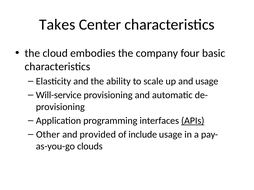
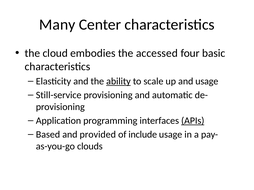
Takes: Takes -> Many
company: company -> accessed
ability underline: none -> present
Will-service: Will-service -> Still-service
Other: Other -> Based
